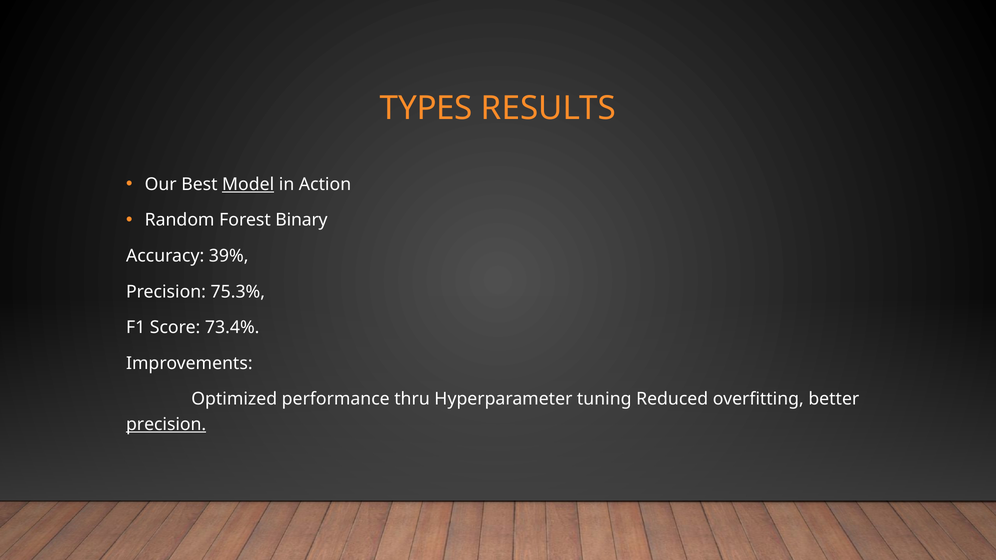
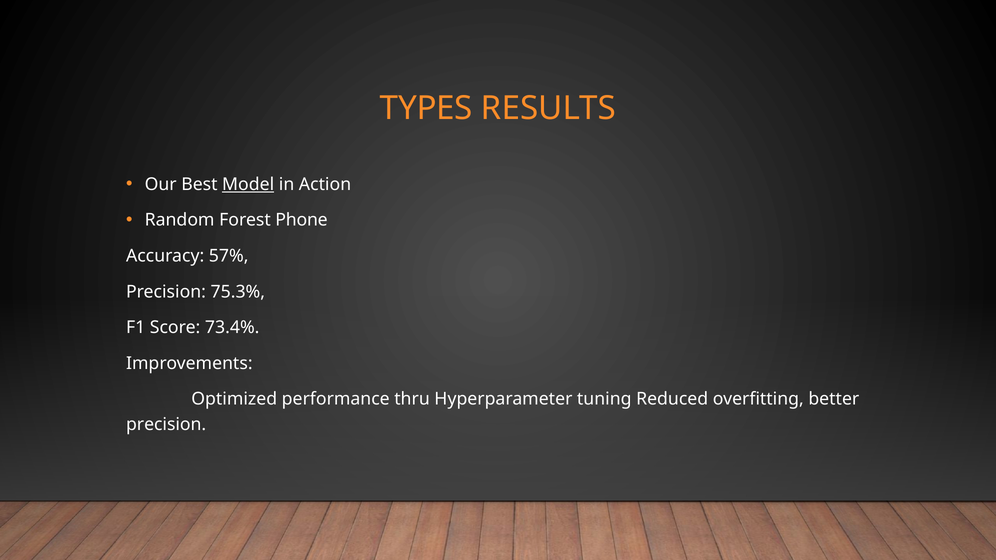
Binary: Binary -> Phone
39%: 39% -> 57%
precision at (166, 425) underline: present -> none
